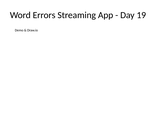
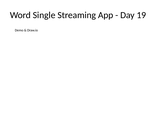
Errors: Errors -> Single
